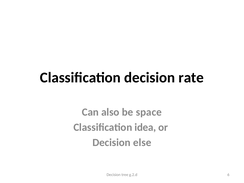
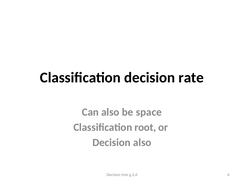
idea: idea -> root
Decision else: else -> also
